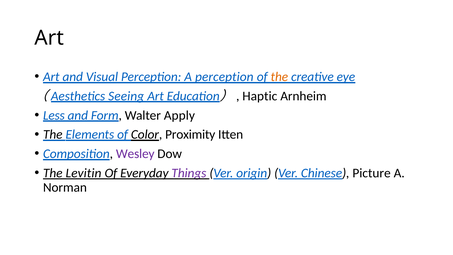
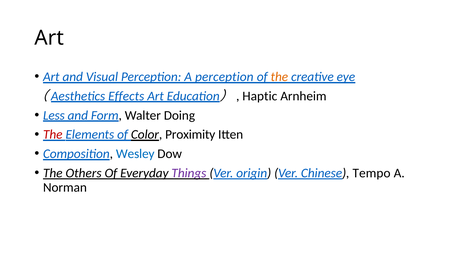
Seeing: Seeing -> Effects
Apply: Apply -> Doing
The at (53, 135) colour: black -> red
Wesley colour: purple -> blue
Levitin: Levitin -> Others
Picture: Picture -> Tempo
